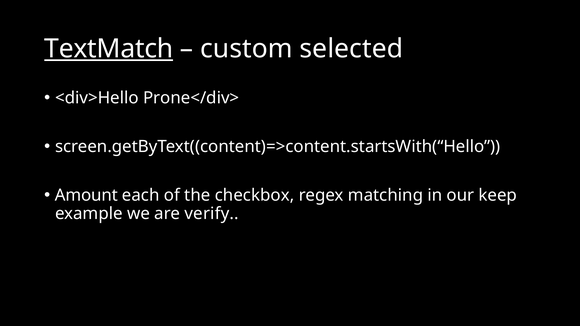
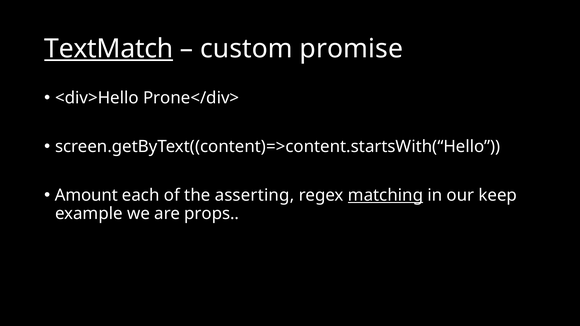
selected: selected -> promise
checkbox: checkbox -> asserting
matching underline: none -> present
verify: verify -> props
